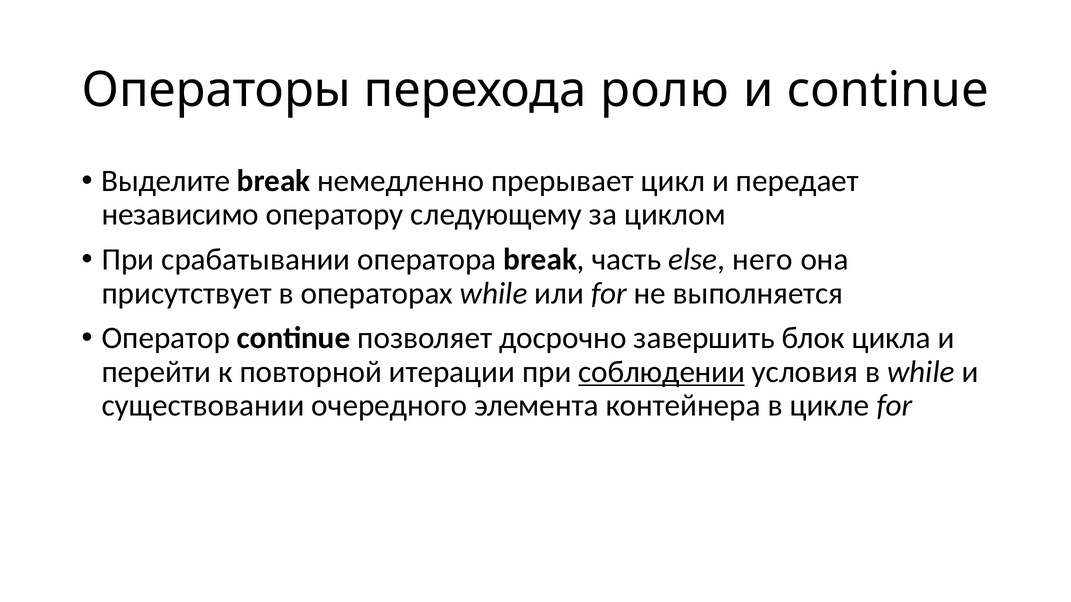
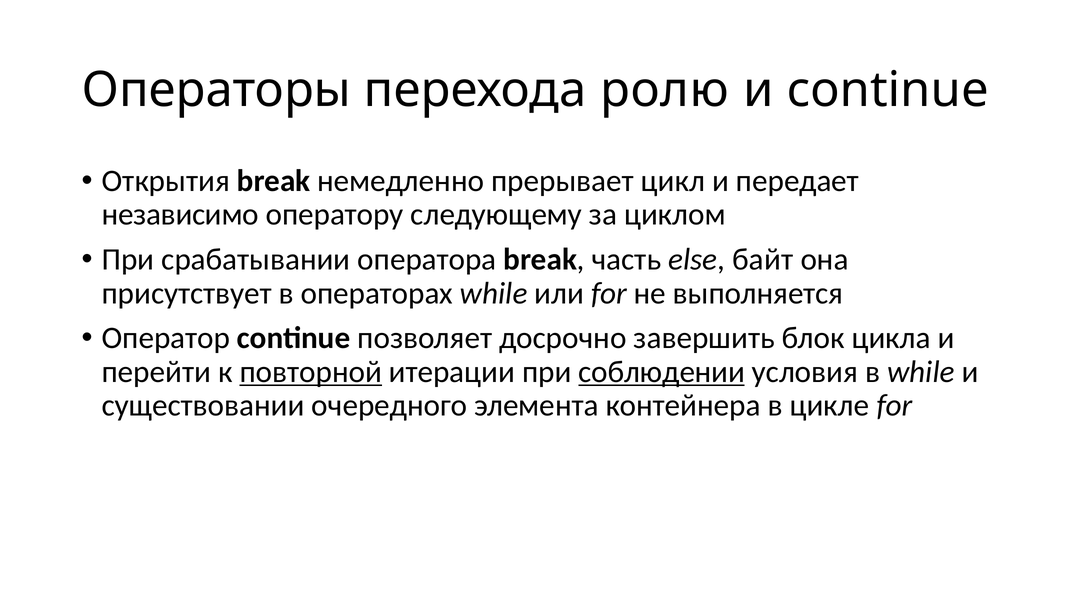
Выделите: Выделите -> Открытия
него: него -> байт
повторной underline: none -> present
